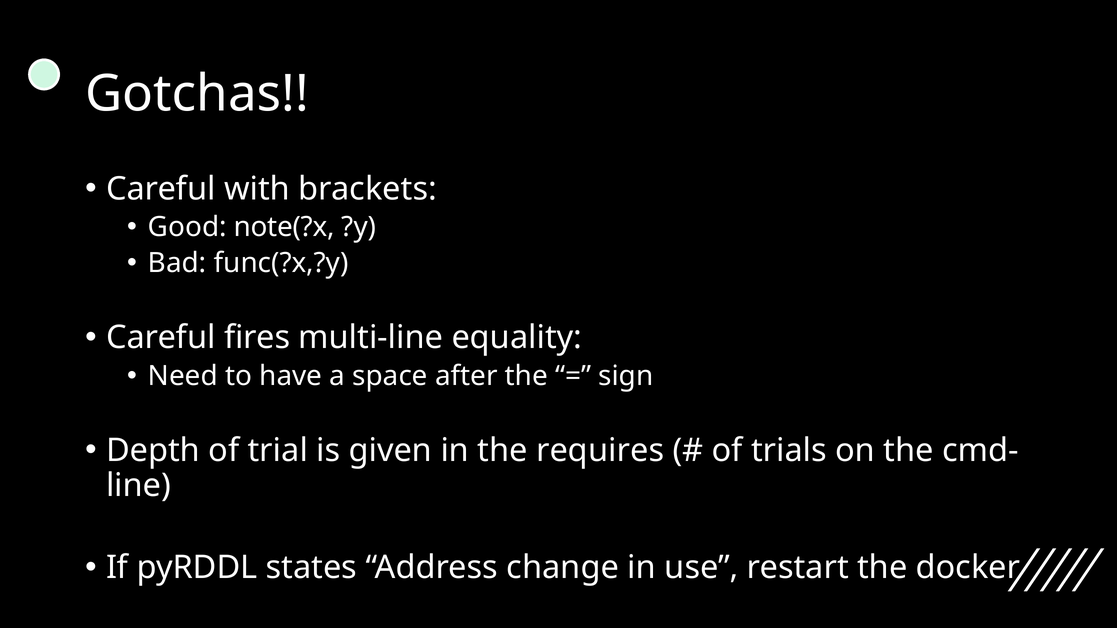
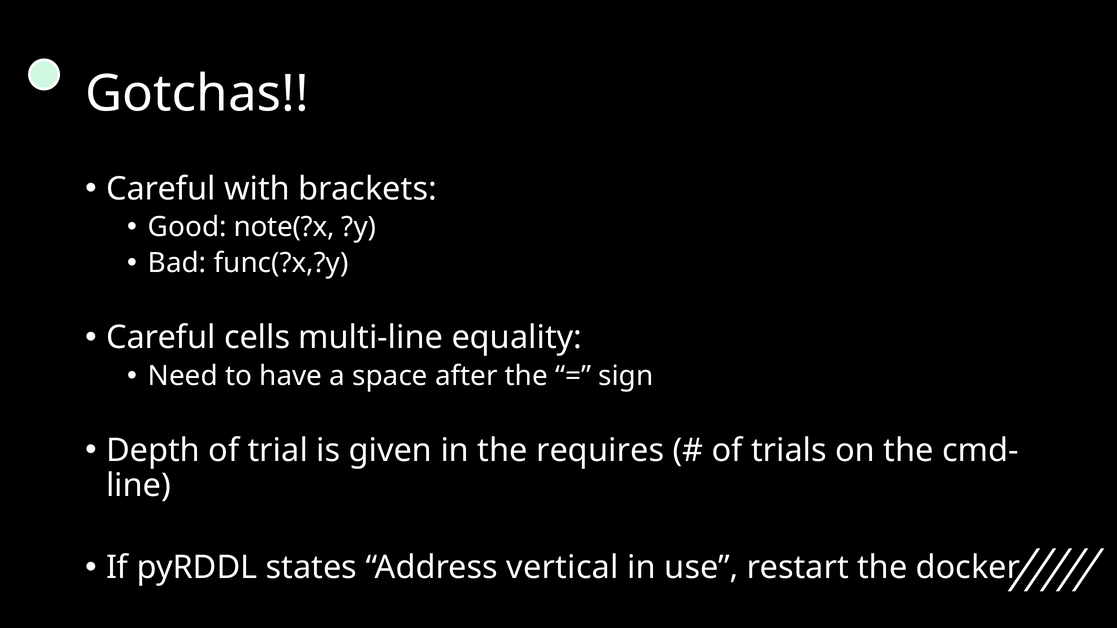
fires: fires -> cells
change: change -> vertical
